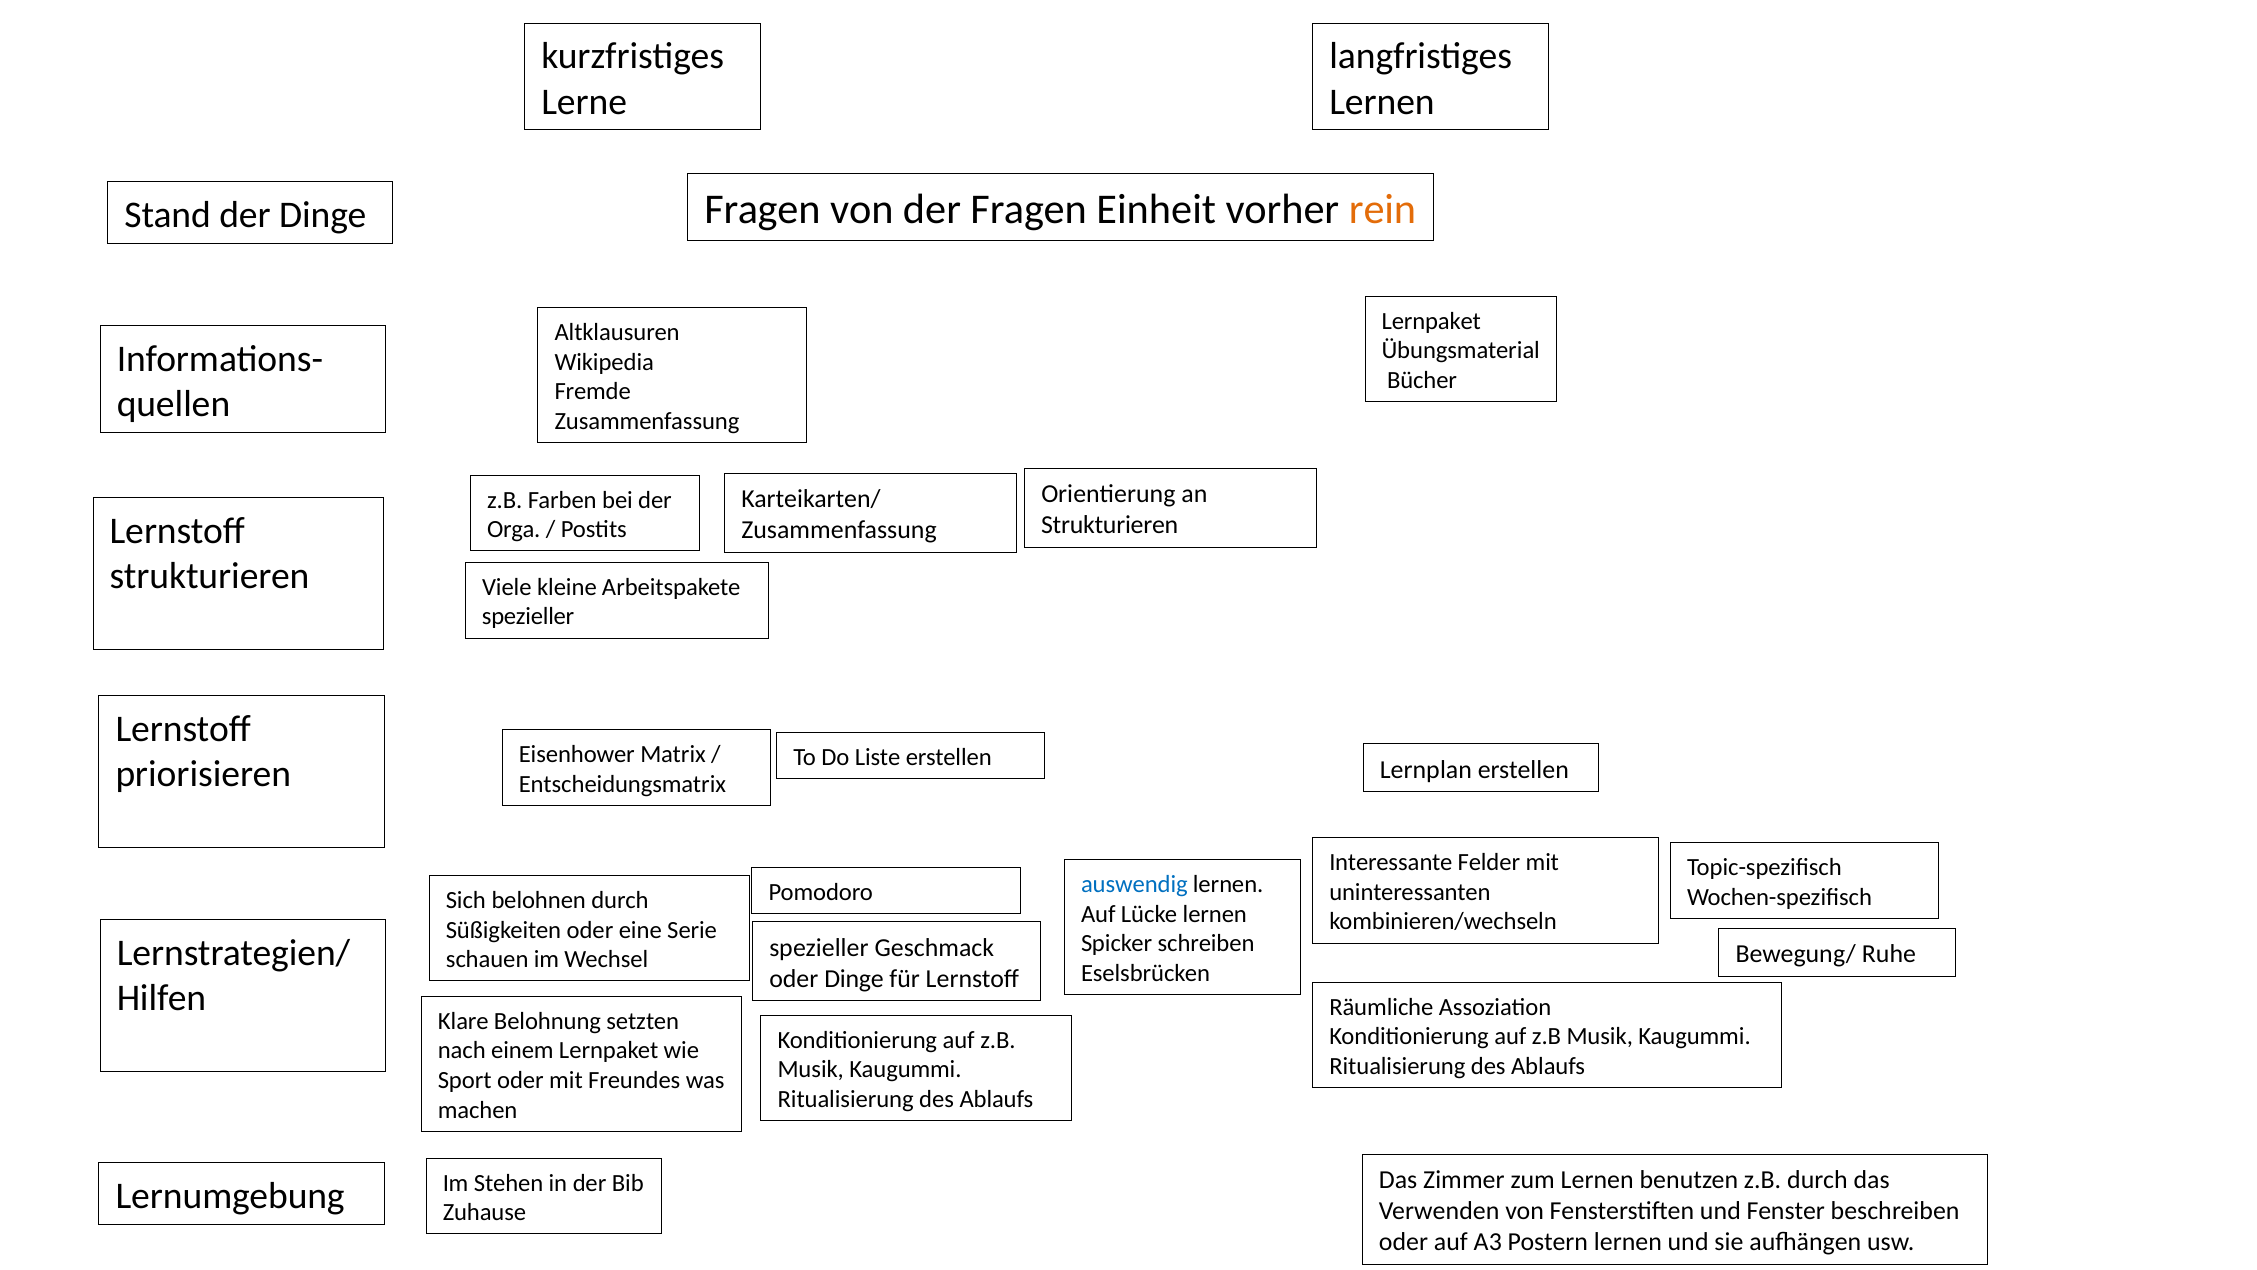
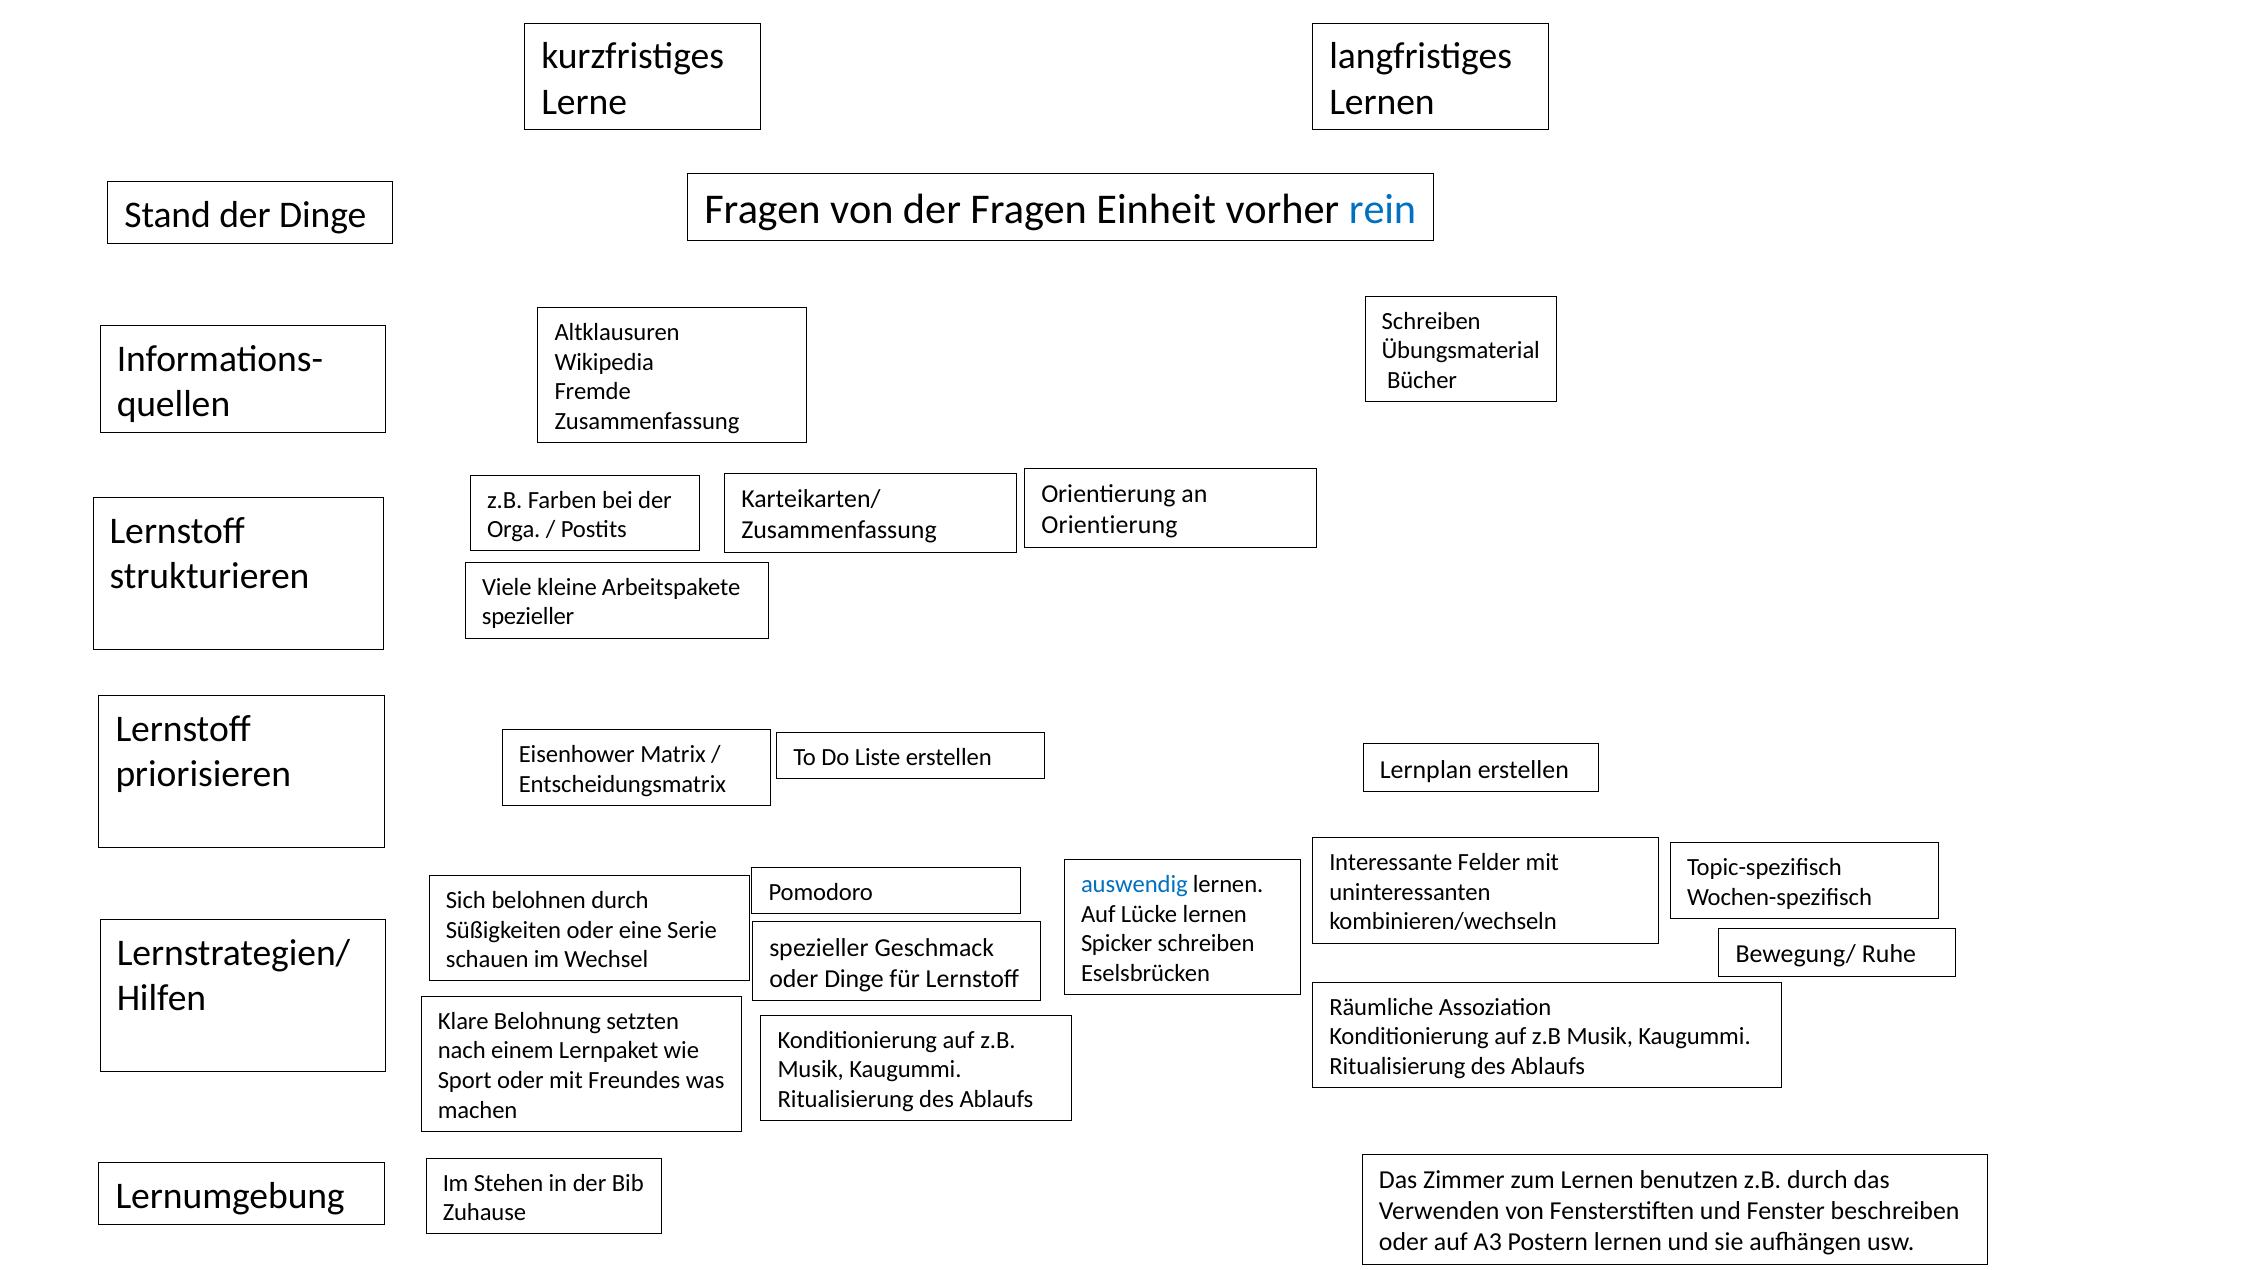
rein colour: orange -> blue
Lernpaket at (1431, 321): Lernpaket -> Schreiben
Strukturieren at (1110, 525): Strukturieren -> Orientierung
